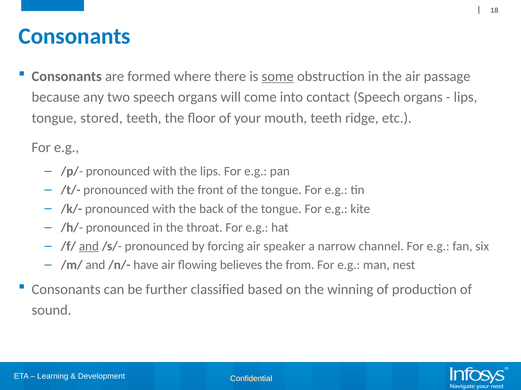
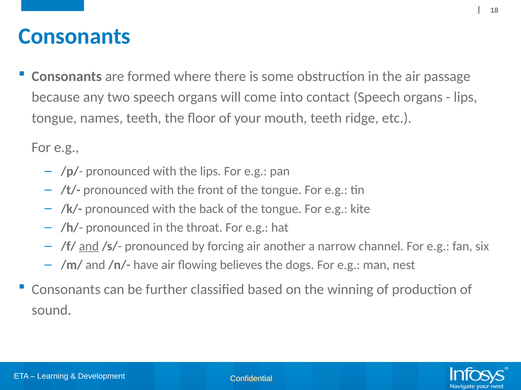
some underline: present -> none
stored: stored -> names
speaker: speaker -> another
from: from -> dogs
